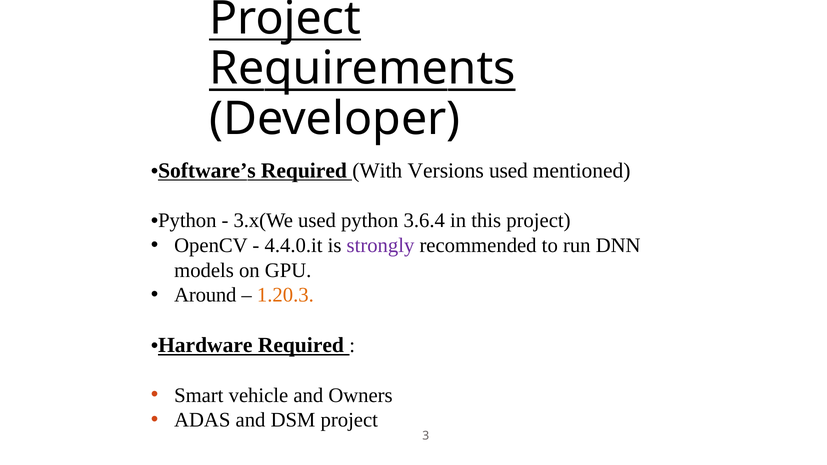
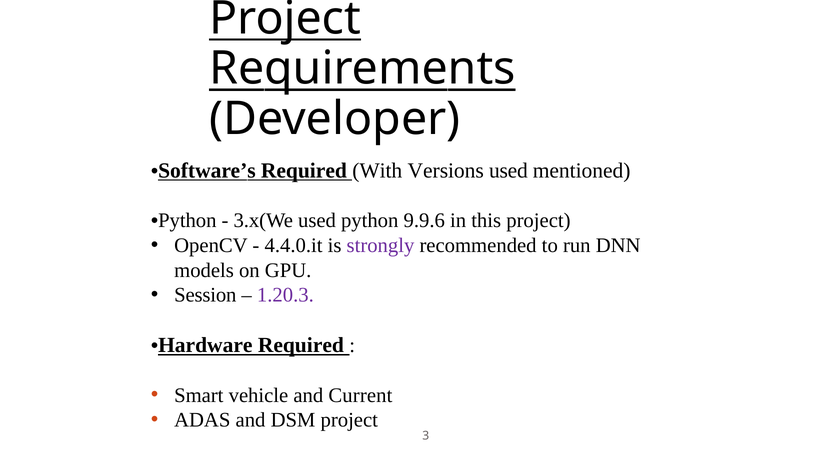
3.6.4: 3.6.4 -> 9.9.6
Around: Around -> Session
1.20.3 colour: orange -> purple
Owners: Owners -> Current
